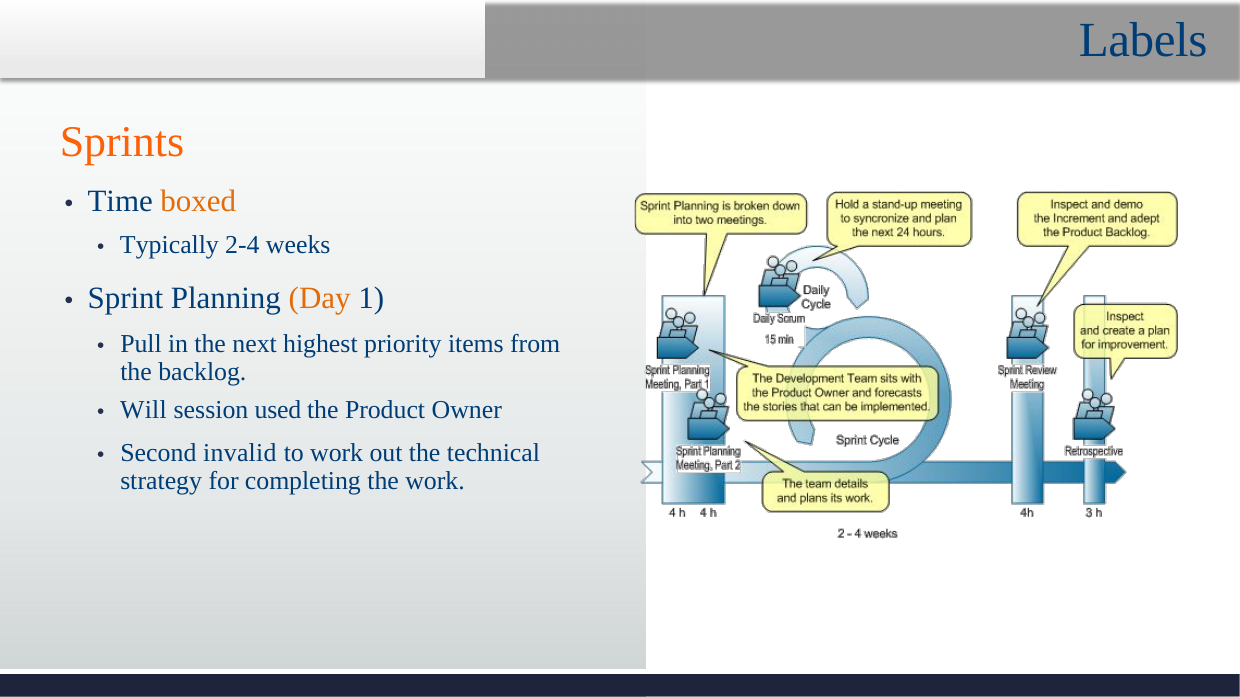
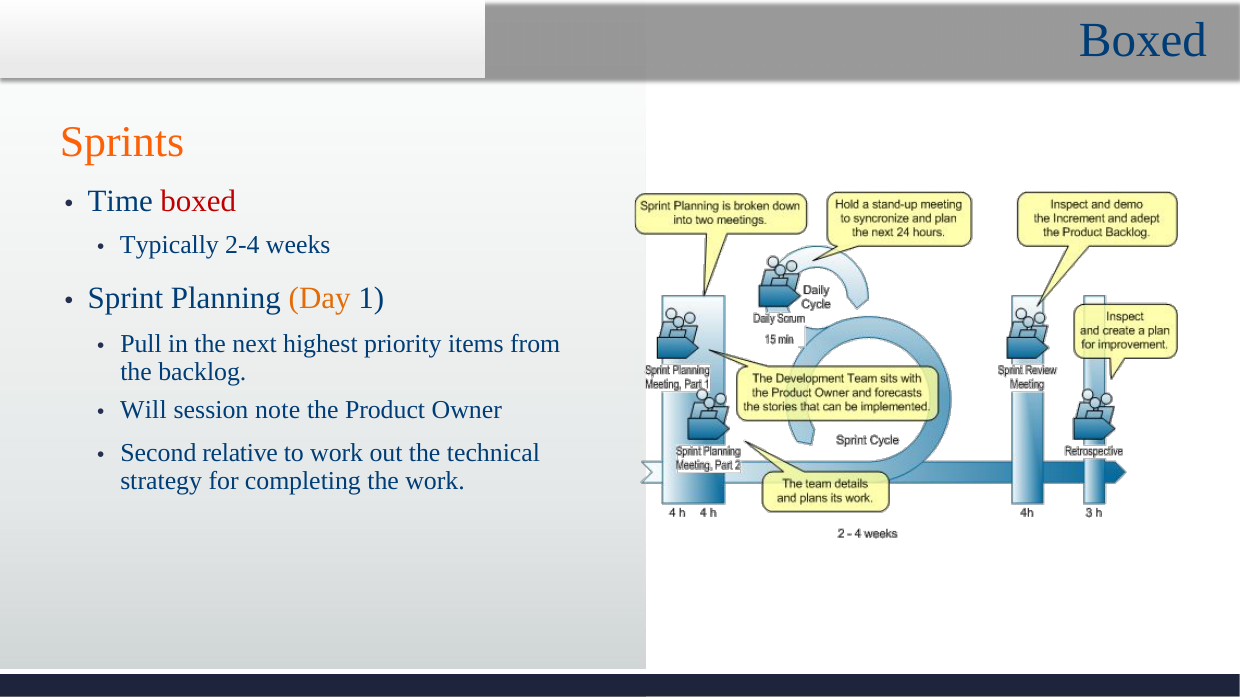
Labels at (1143, 40): Labels -> Boxed
boxed at (198, 201) colour: orange -> red
used: used -> note
invalid: invalid -> relative
